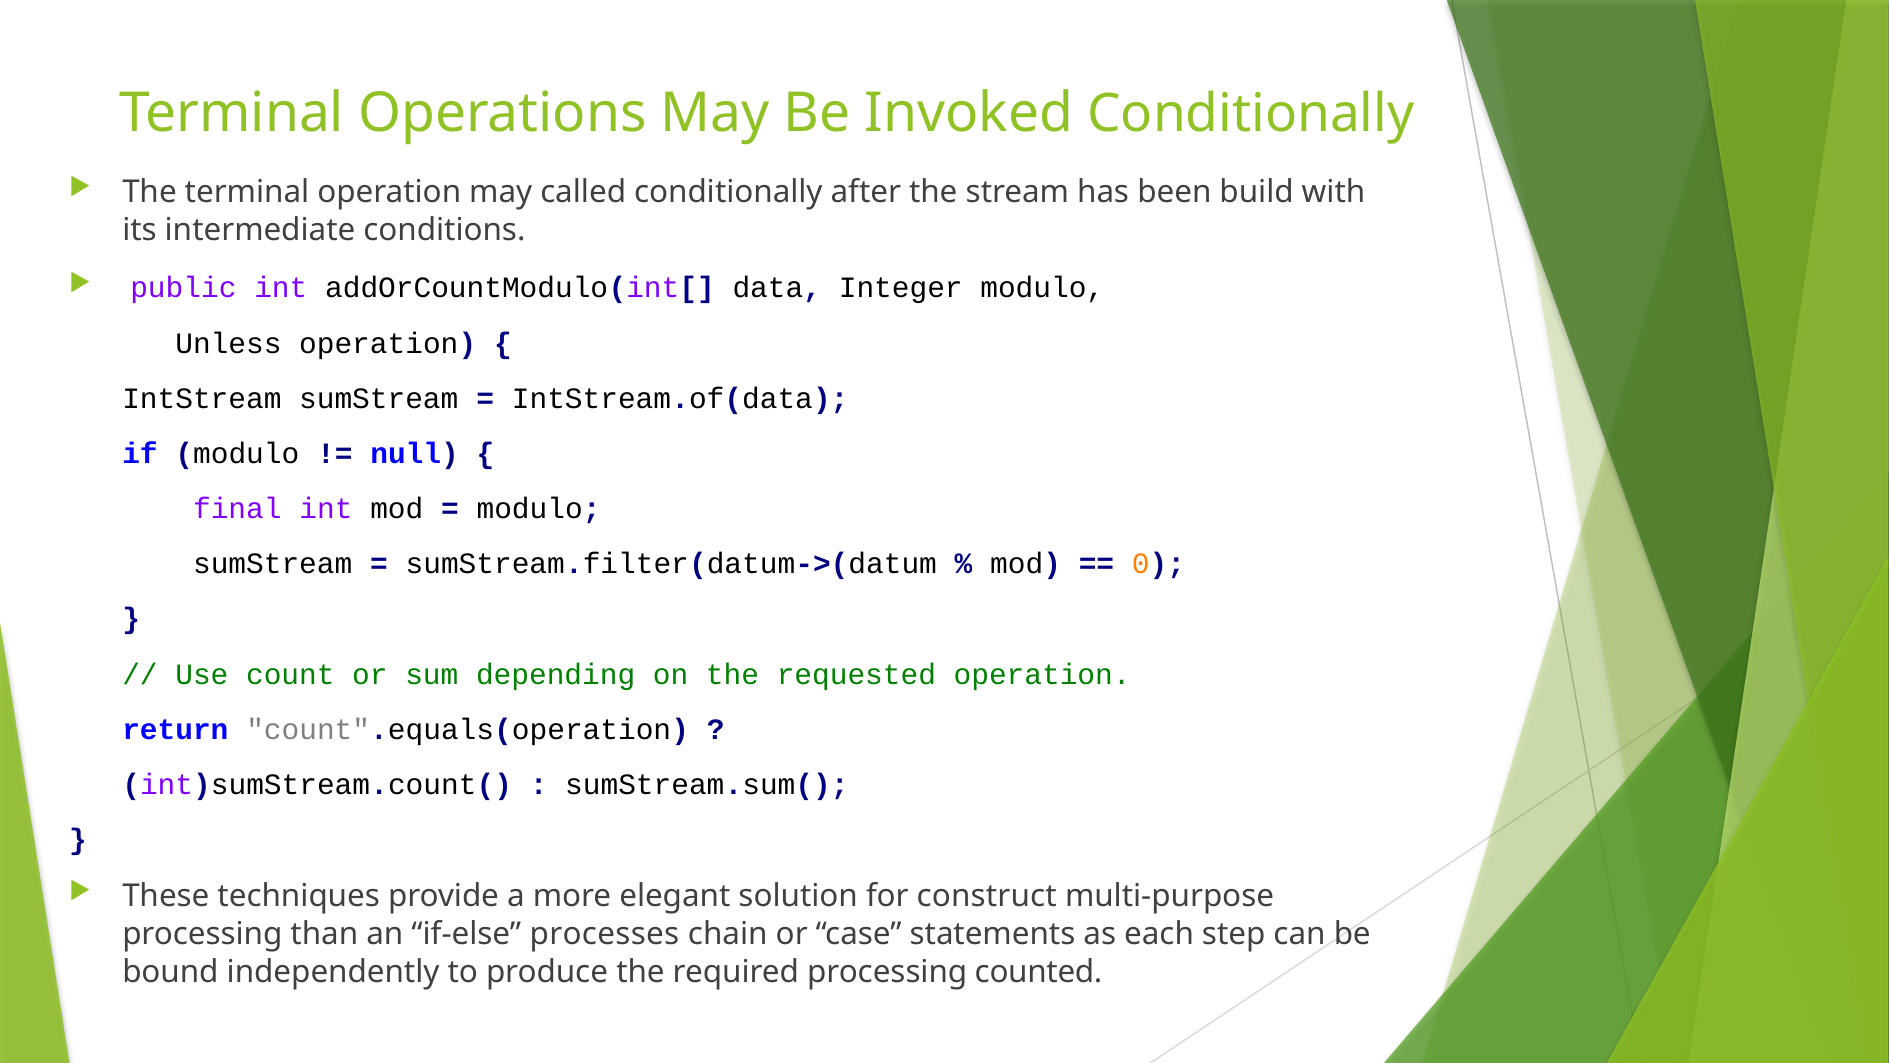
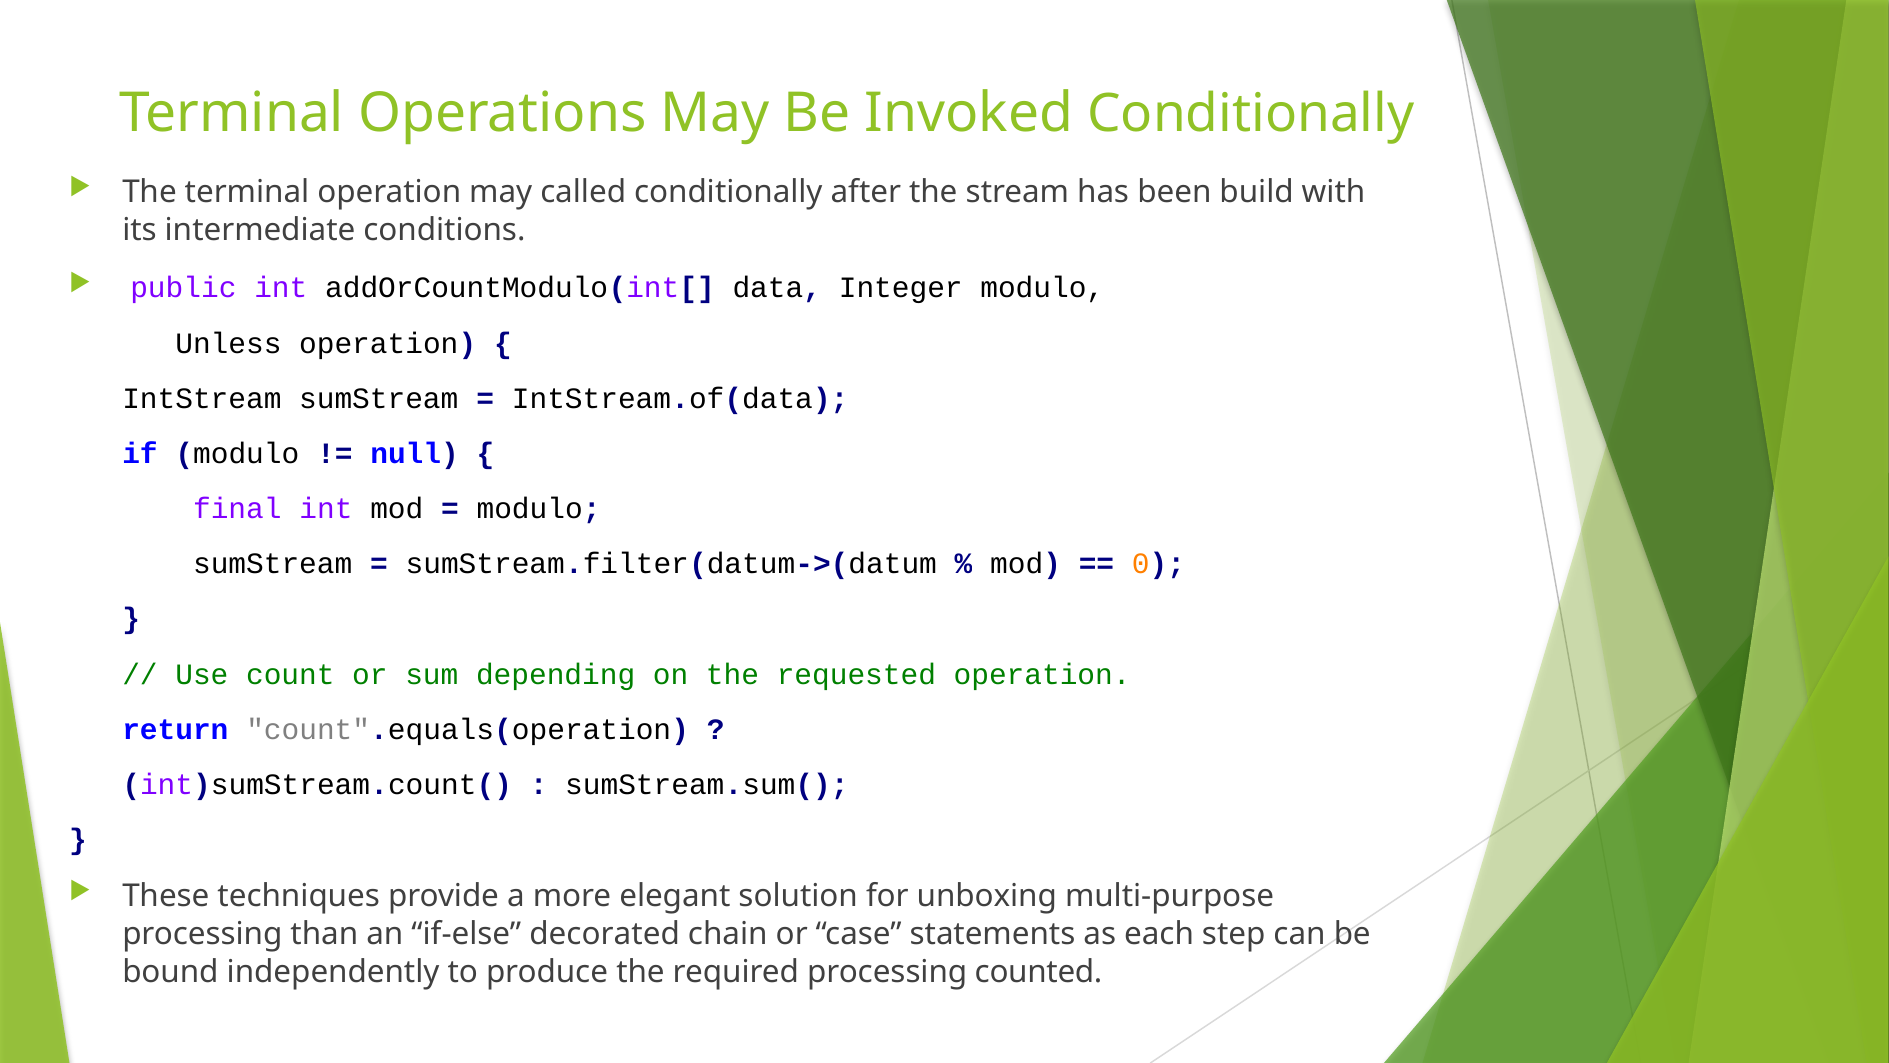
construct: construct -> unboxing
processes: processes -> decorated
